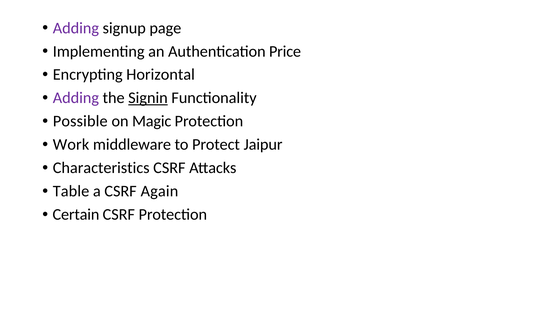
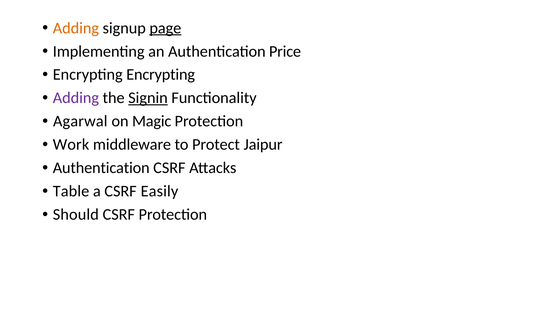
Adding at (76, 28) colour: purple -> orange
page underline: none -> present
Encrypting Horizontal: Horizontal -> Encrypting
Possible: Possible -> Agarwal
Characteristics at (101, 168): Characteristics -> Authentication
Again: Again -> Easily
Certain: Certain -> Should
